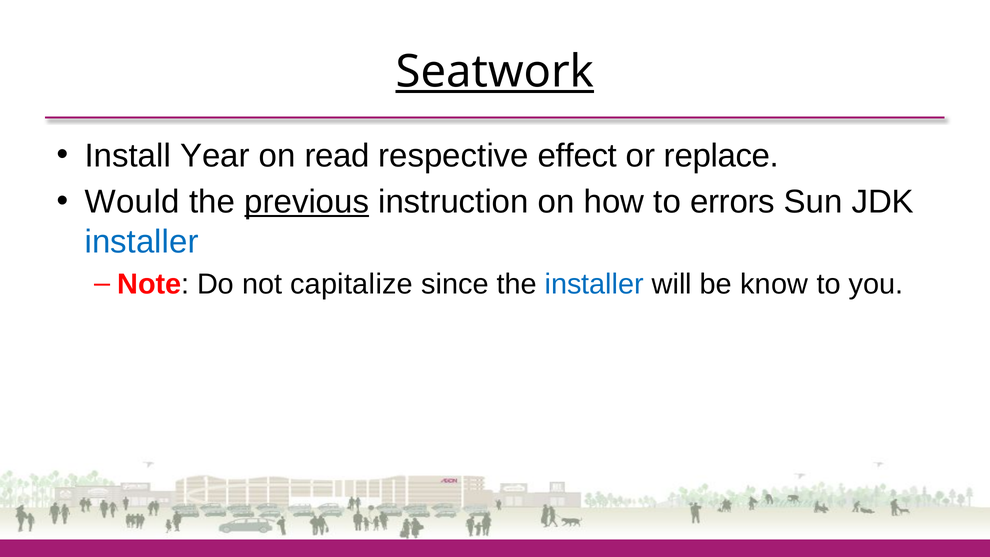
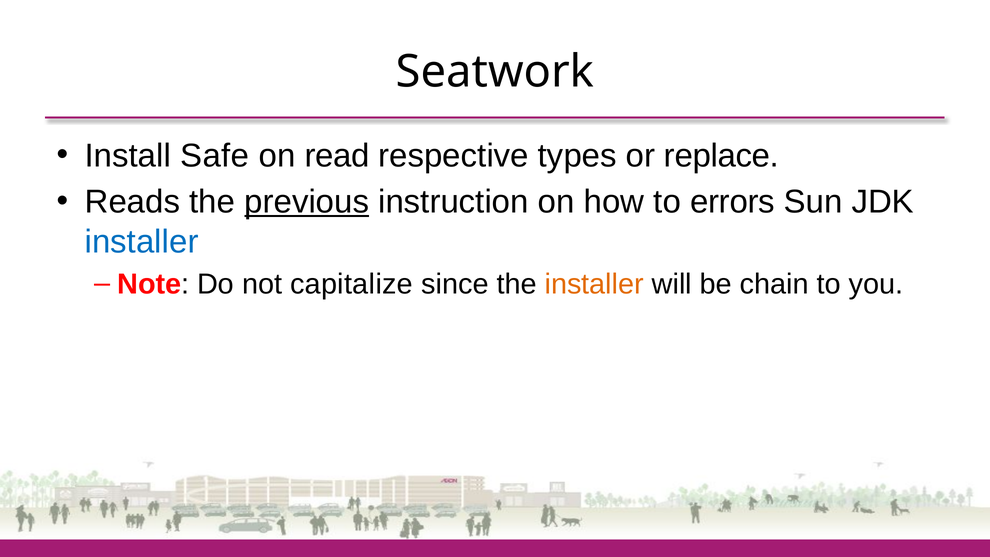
Seatwork underline: present -> none
Year: Year -> Safe
effect: effect -> types
Would: Would -> Reads
installer at (594, 284) colour: blue -> orange
know: know -> chain
